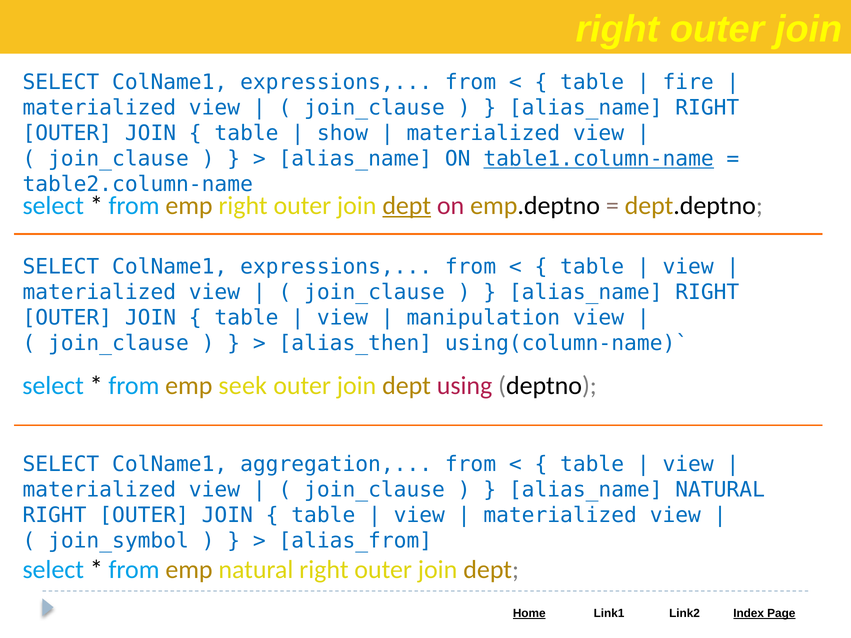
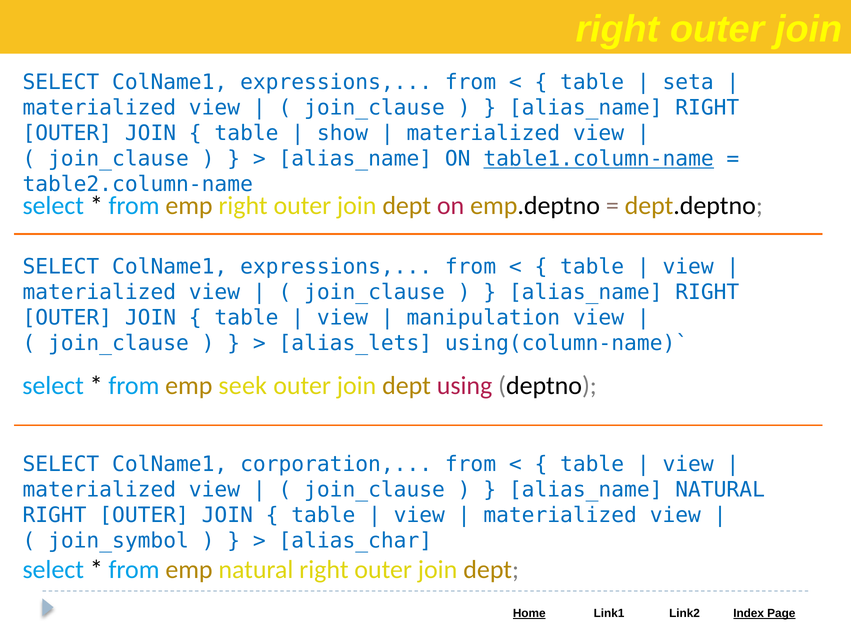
fire: fire -> seta
dept at (407, 206) underline: present -> none
alias_then: alias_then -> alias_lets
aggregation: aggregation -> corporation
alias_from: alias_from -> alias_char
